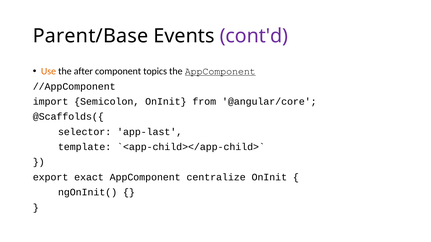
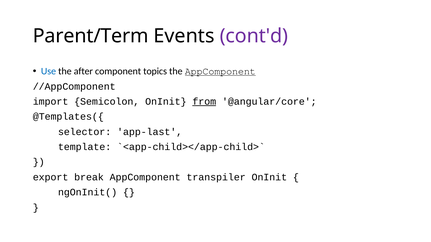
Parent/Base: Parent/Base -> Parent/Term
Use colour: orange -> blue
from underline: none -> present
@Scaffolds({: @Scaffolds({ -> @Templates({
exact: exact -> break
centralize: centralize -> transpiler
